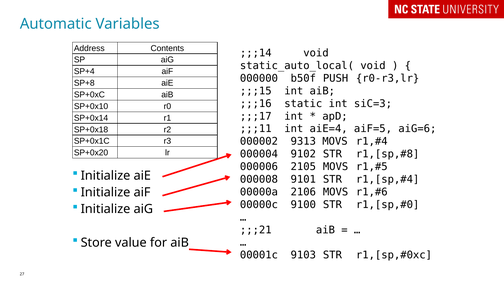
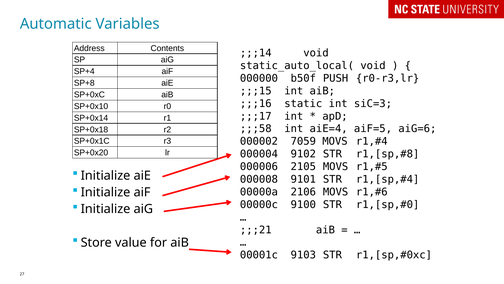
;;;11: ;;;11 -> ;;;58
9313: 9313 -> 7059
